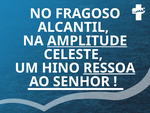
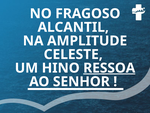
AMPLITUDE underline: present -> none
